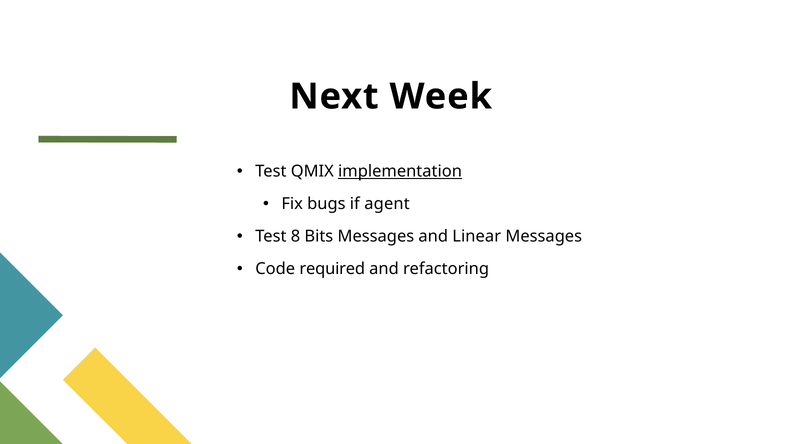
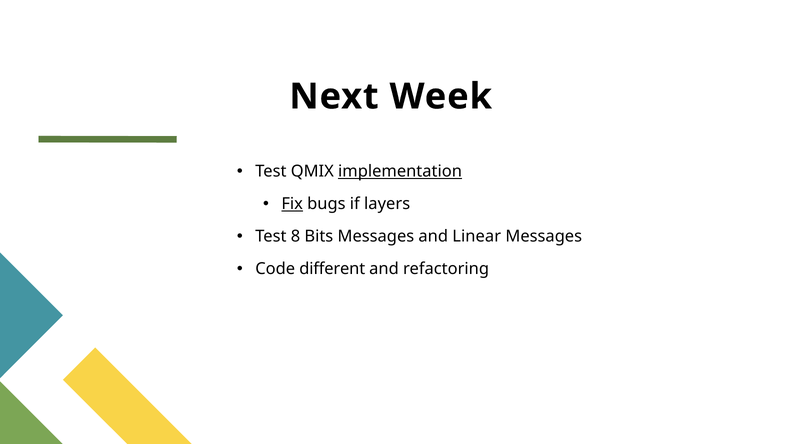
Fix underline: none -> present
agent: agent -> layers
required: required -> different
